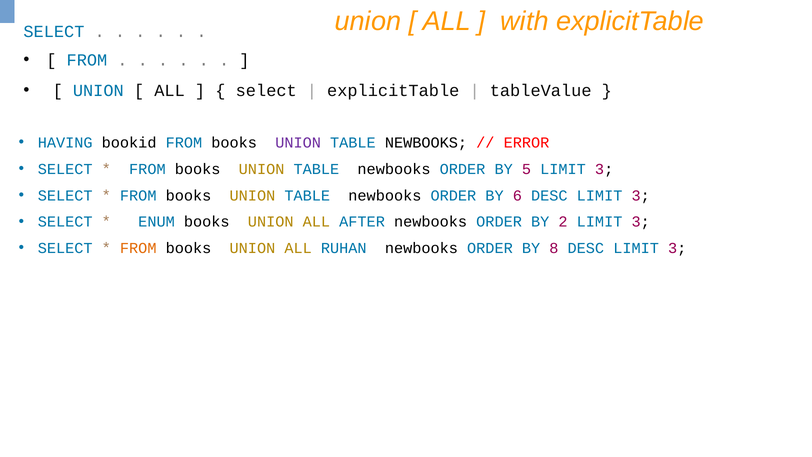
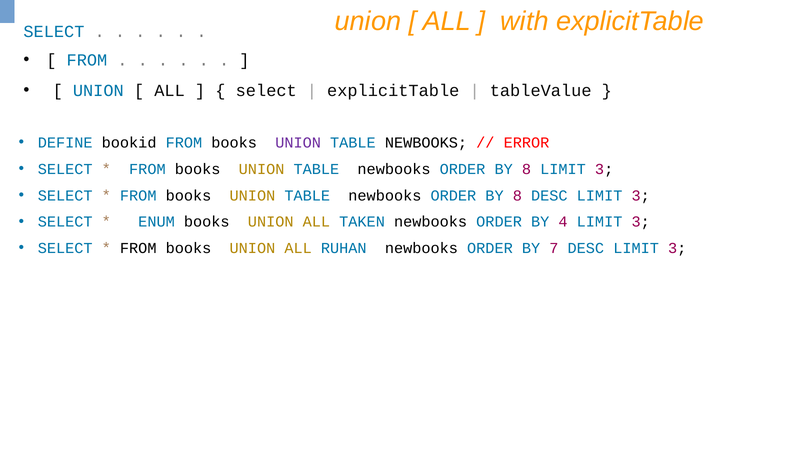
HAVING: HAVING -> DEFINE
5 at (526, 169): 5 -> 8
6 at (517, 195): 6 -> 8
AFTER: AFTER -> TAKEN
2: 2 -> 4
FROM at (138, 248) colour: orange -> black
8: 8 -> 7
